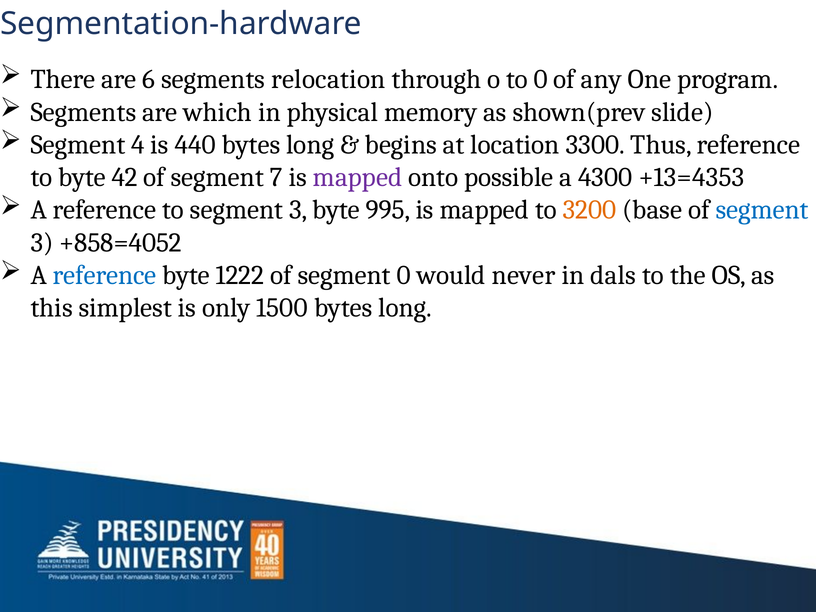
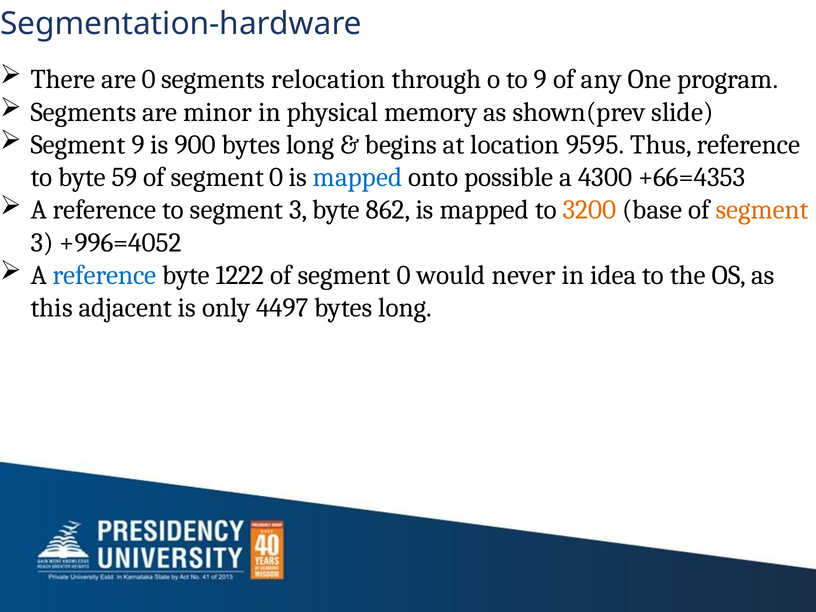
are 6: 6 -> 0
to 0: 0 -> 9
which: which -> minor
Segment 4: 4 -> 9
440: 440 -> 900
3300: 3300 -> 9595
42: 42 -> 59
7 at (276, 177): 7 -> 0
mapped at (358, 177) colour: purple -> blue
+13=4353: +13=4353 -> +66=4353
995: 995 -> 862
segment at (762, 210) colour: blue -> orange
+858=4052: +858=4052 -> +996=4052
dals: dals -> idea
simplest: simplest -> adjacent
1500: 1500 -> 4497
